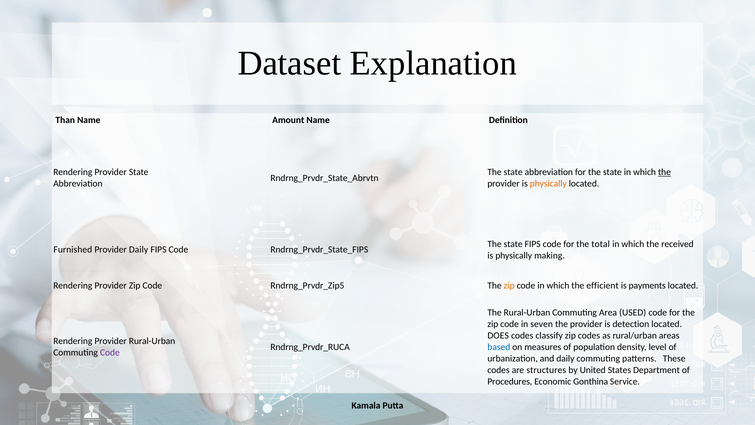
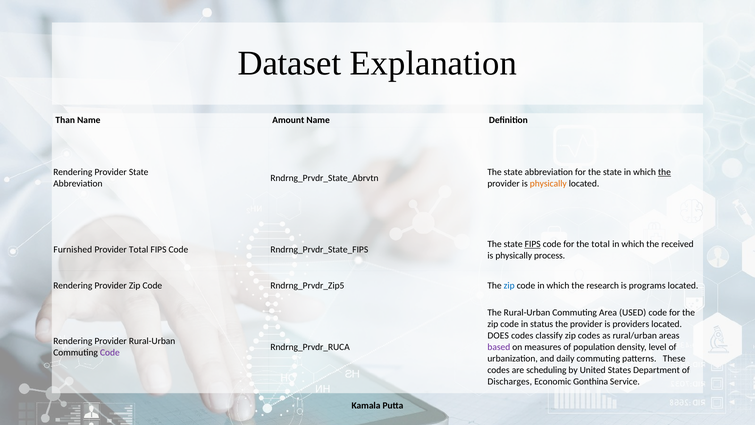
FIPS at (533, 244) underline: none -> present
Provider Daily: Daily -> Total
making: making -> process
zip at (509, 285) colour: orange -> blue
efficient: efficient -> research
payments: payments -> programs
seven: seven -> status
detection: detection -> providers
based colour: blue -> purple
structures: structures -> scheduling
Procedures: Procedures -> Discharges
